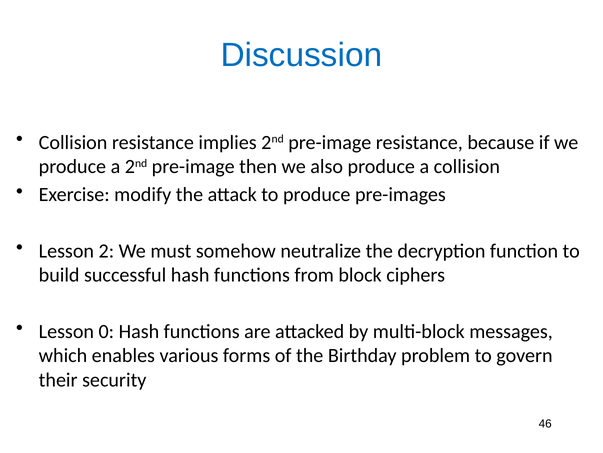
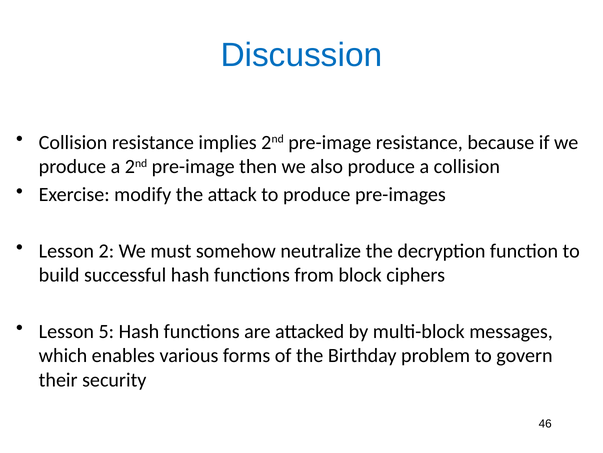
0: 0 -> 5
